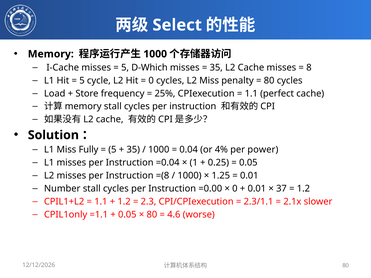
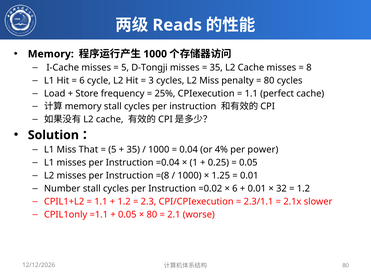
Select: Select -> Reads
D-Which: D-Which -> D-Tongji
5 at (82, 81): 5 -> 6
0 at (151, 81): 0 -> 3
Fully: Fully -> That
=0.00: =0.00 -> =0.02
0 at (235, 189): 0 -> 6
37: 37 -> 32
4.6: 4.6 -> 2.1
